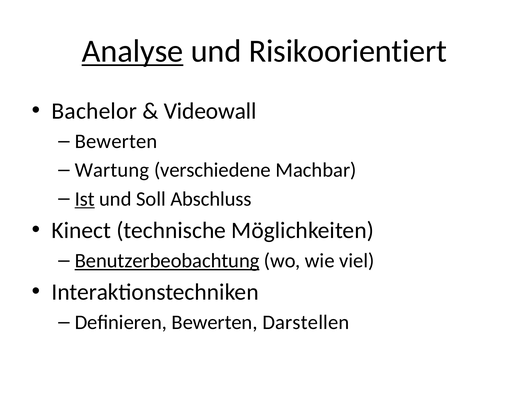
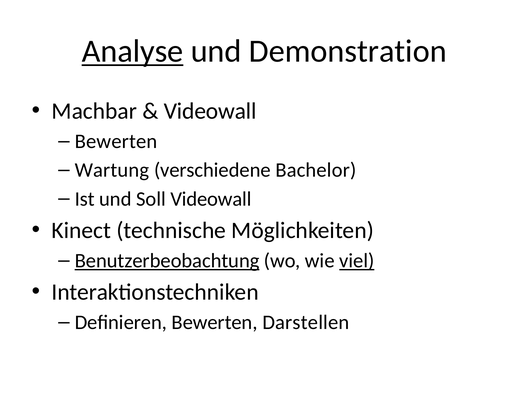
Risikoorientiert: Risikoorientiert -> Demonstration
Bachelor: Bachelor -> Machbar
Machbar: Machbar -> Bachelor
Ist underline: present -> none
Soll Abschluss: Abschluss -> Videowall
viel underline: none -> present
